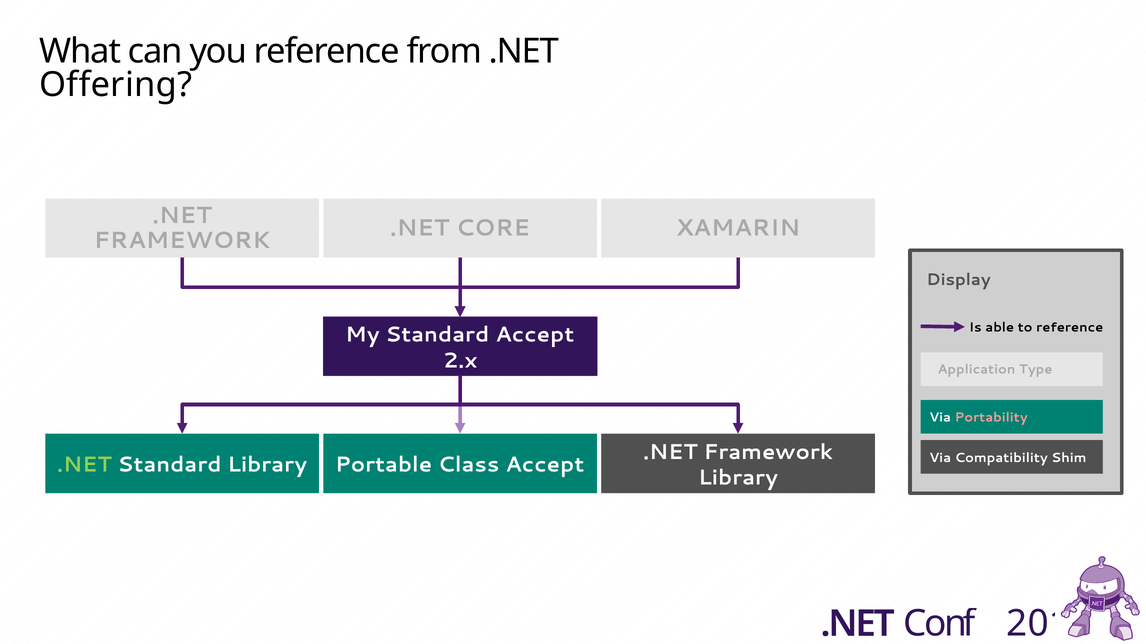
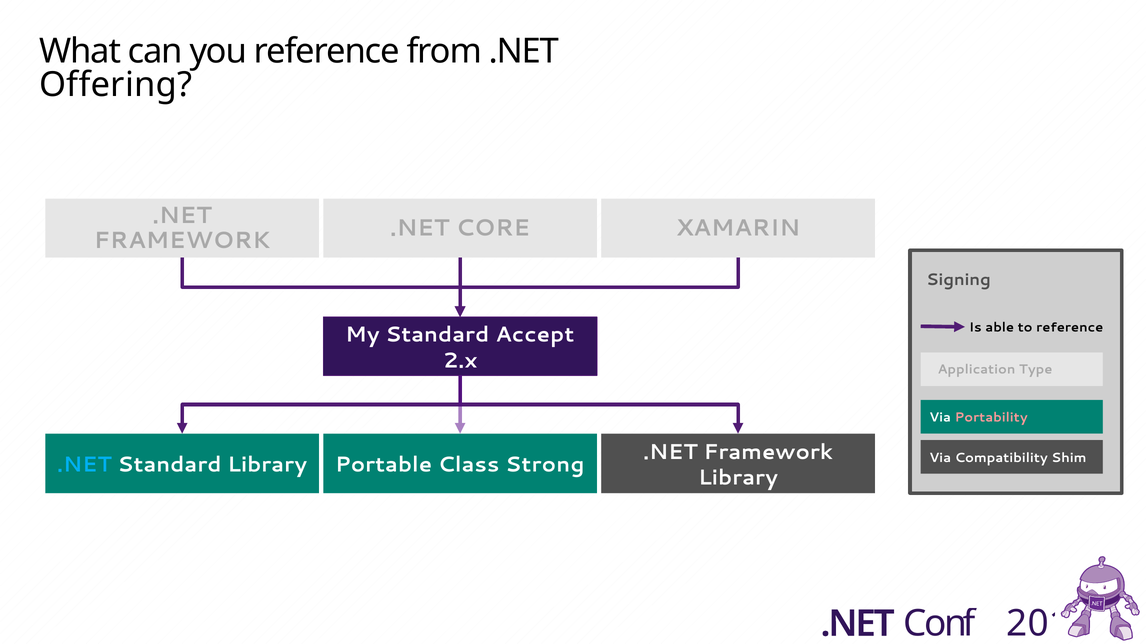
Display: Display -> Signing
.NET at (84, 465) colour: light green -> light blue
Class Accept: Accept -> Strong
